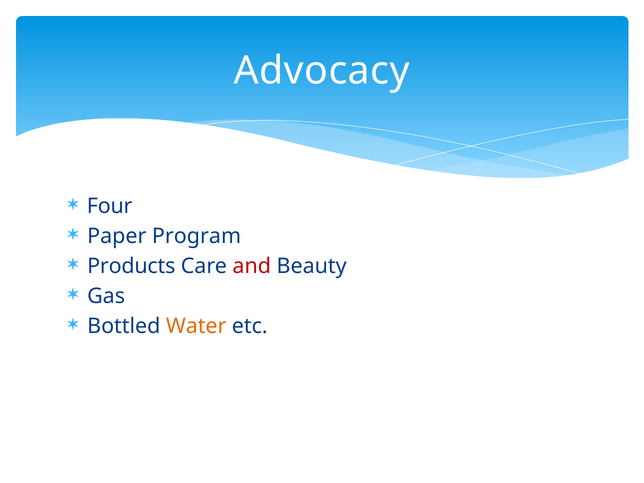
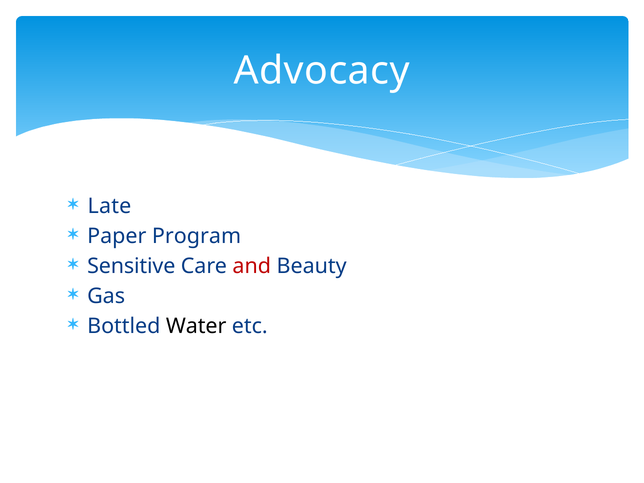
Four: Four -> Late
Products: Products -> Sensitive
Water colour: orange -> black
